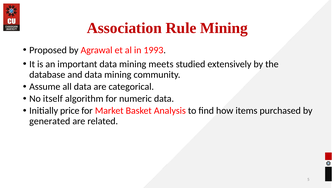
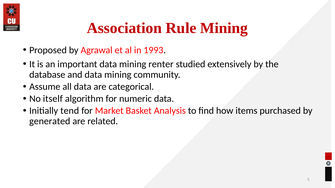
meets: meets -> renter
price: price -> tend
